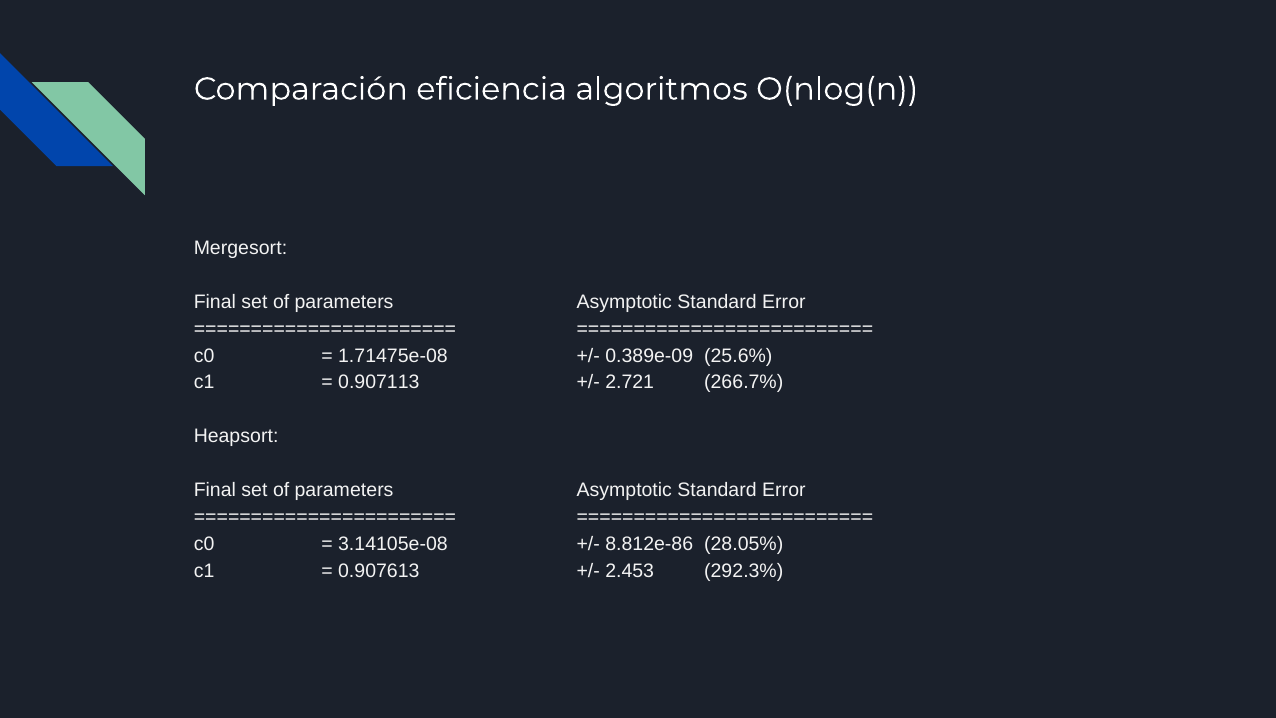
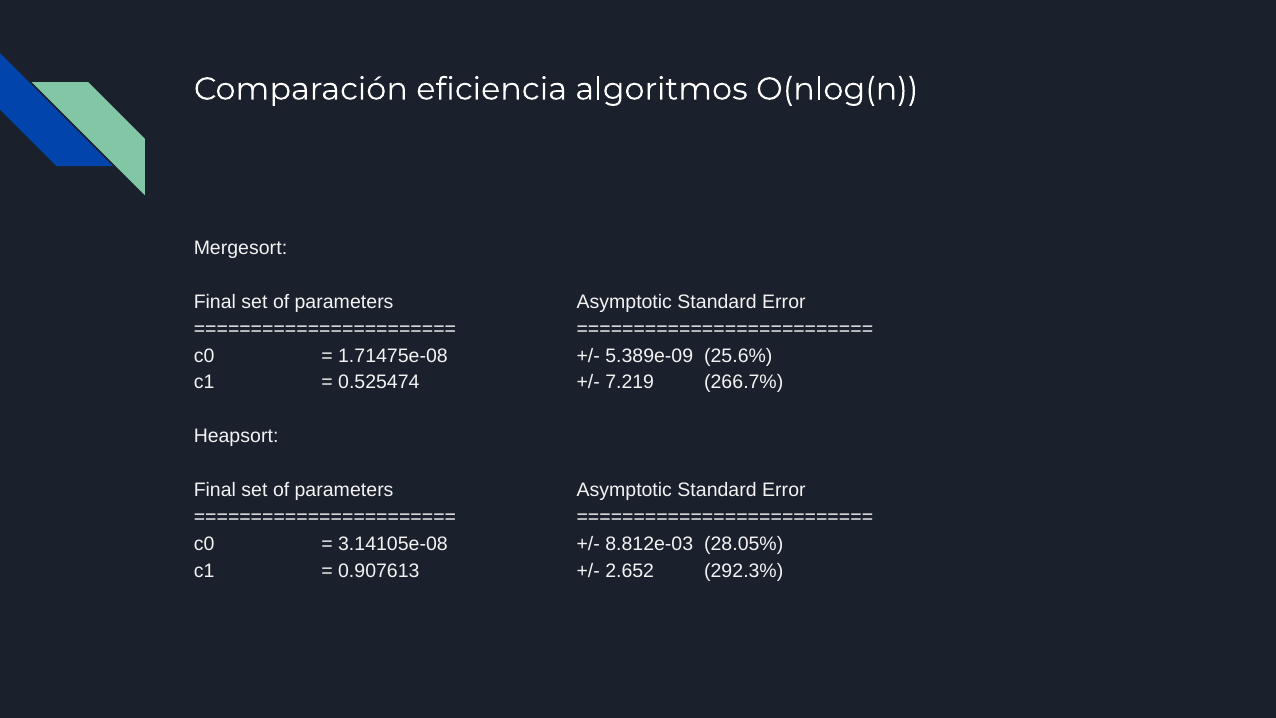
0.389e-09: 0.389e-09 -> 5.389e-09
0.907113: 0.907113 -> 0.525474
2.721: 2.721 -> 7.219
8.812e-86: 8.812e-86 -> 8.812e-03
2.453: 2.453 -> 2.652
